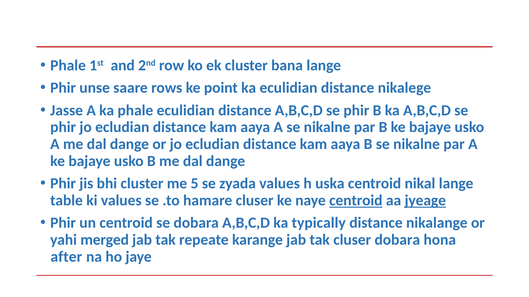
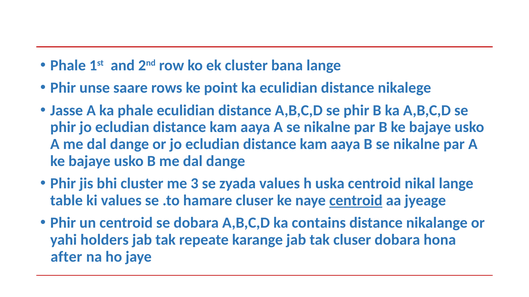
5: 5 -> 3
jyeage underline: present -> none
typically: typically -> contains
merged: merged -> holders
